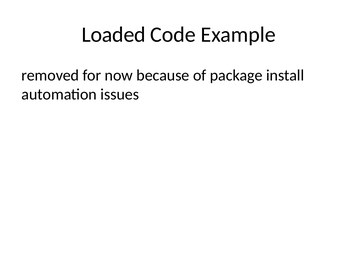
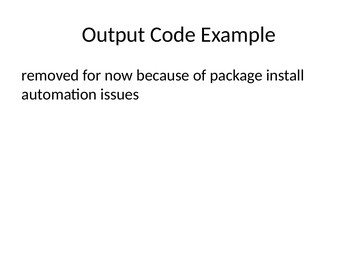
Loaded: Loaded -> Output
